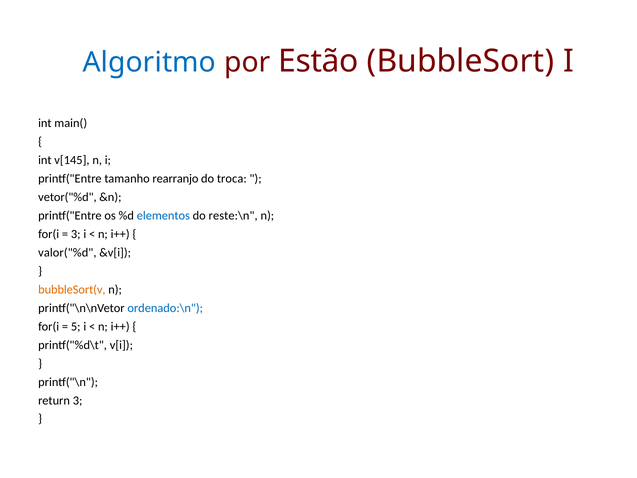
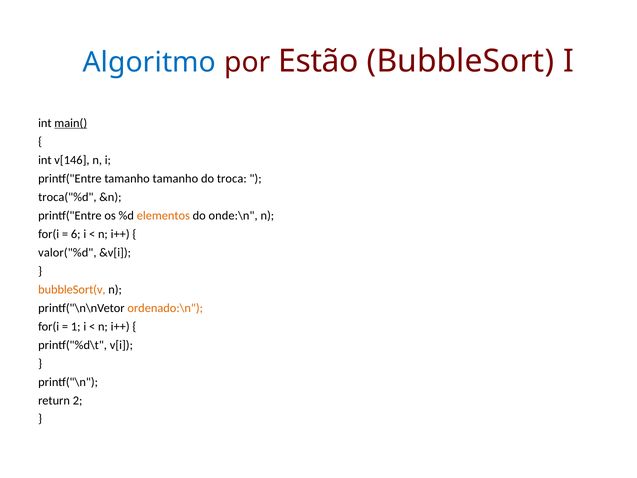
main( underline: none -> present
v[145: v[145 -> v[146
tamanho rearranjo: rearranjo -> tamanho
vetor("%d: vetor("%d -> troca("%d
elementos colour: blue -> orange
reste:\n: reste:\n -> onde:\n
3 at (76, 234): 3 -> 6
ordenado:\n colour: blue -> orange
5: 5 -> 1
return 3: 3 -> 2
